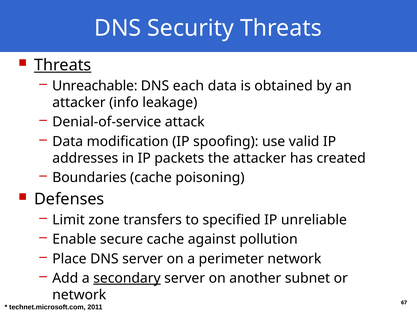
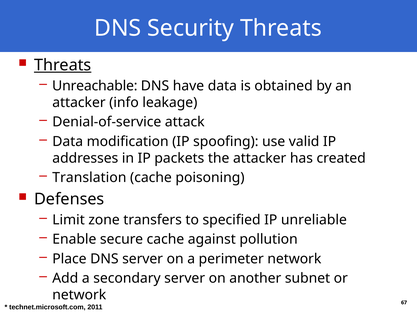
each: each -> have
Boundaries: Boundaries -> Translation
secondary underline: present -> none
